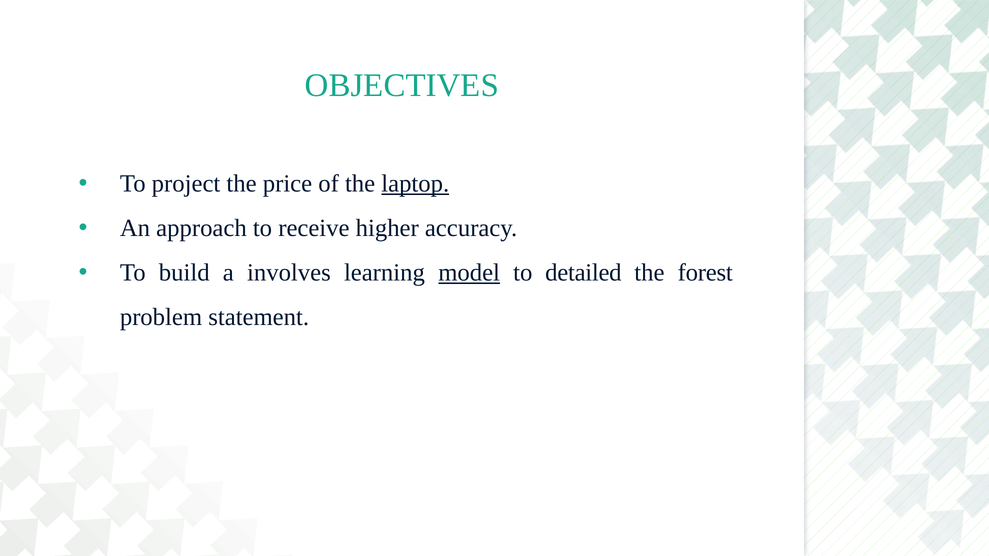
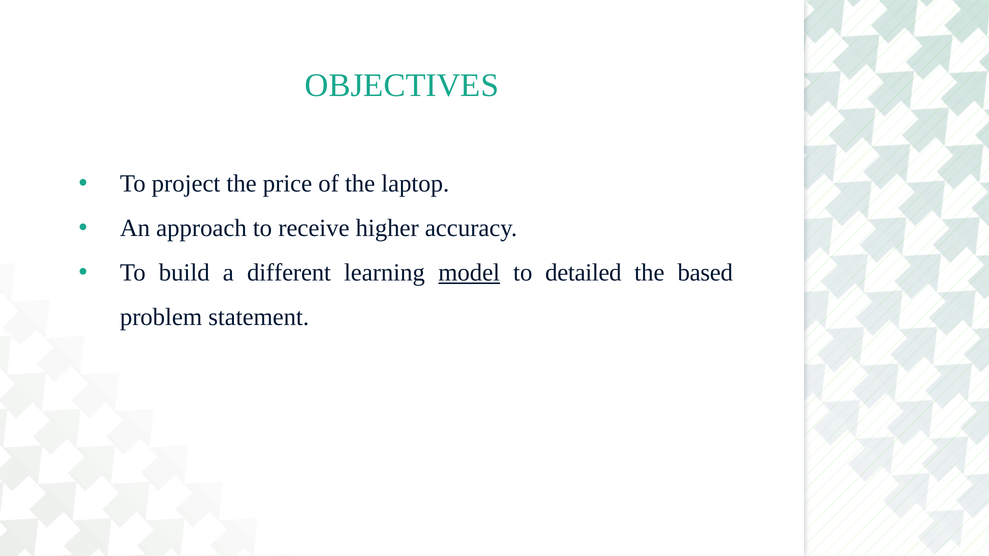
laptop underline: present -> none
involves: involves -> different
forest: forest -> based
